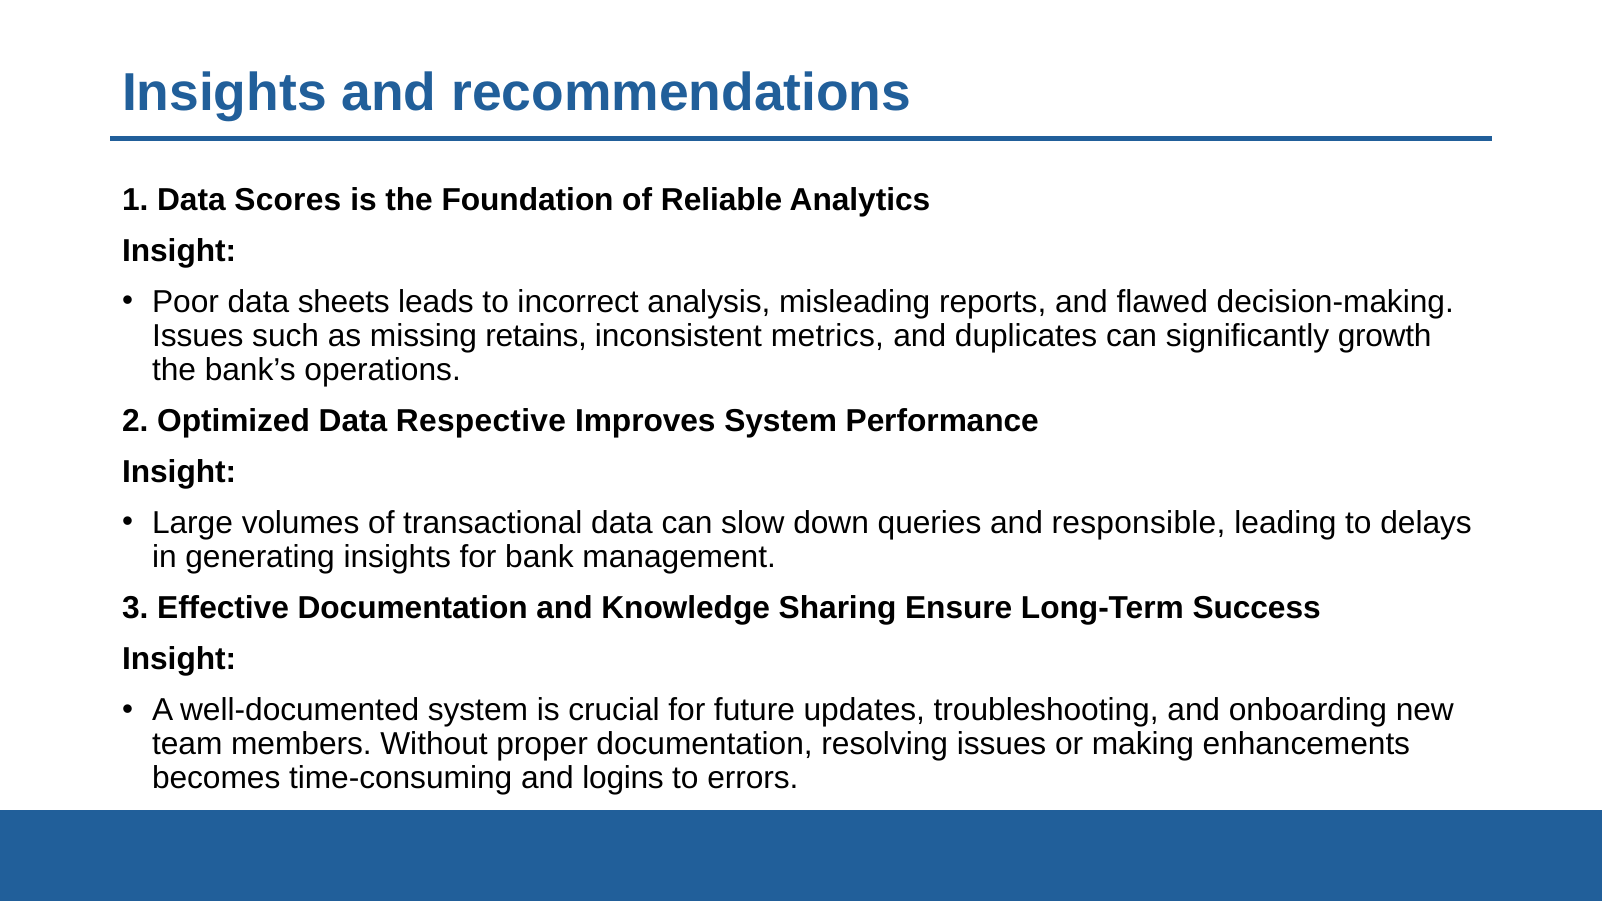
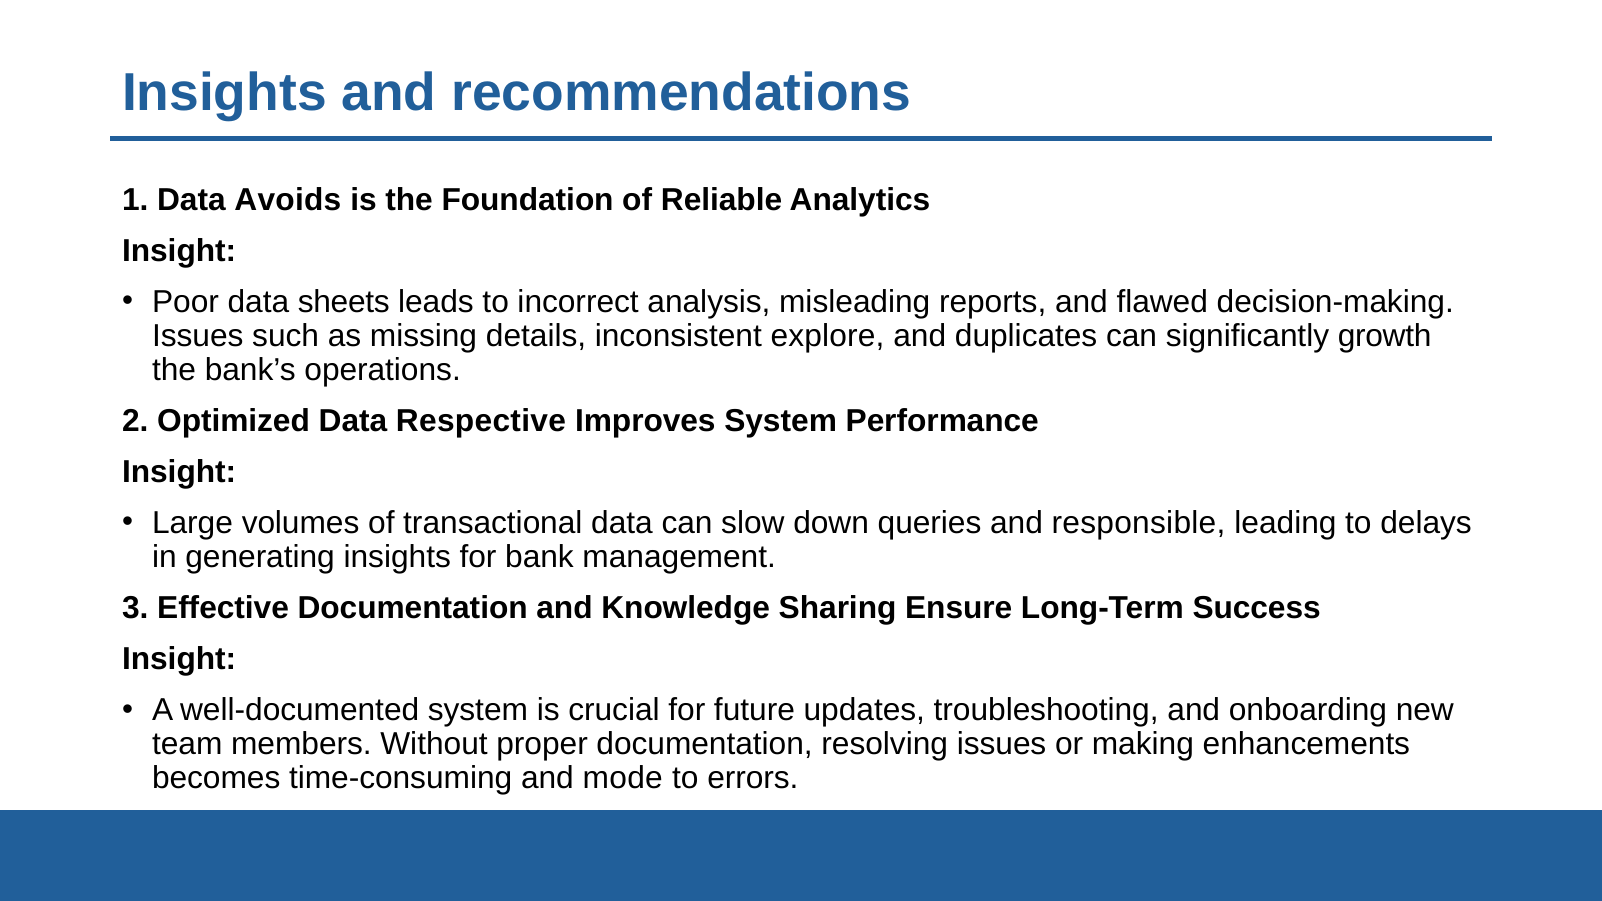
Scores: Scores -> Avoids
retains: retains -> details
metrics: metrics -> explore
logins: logins -> mode
